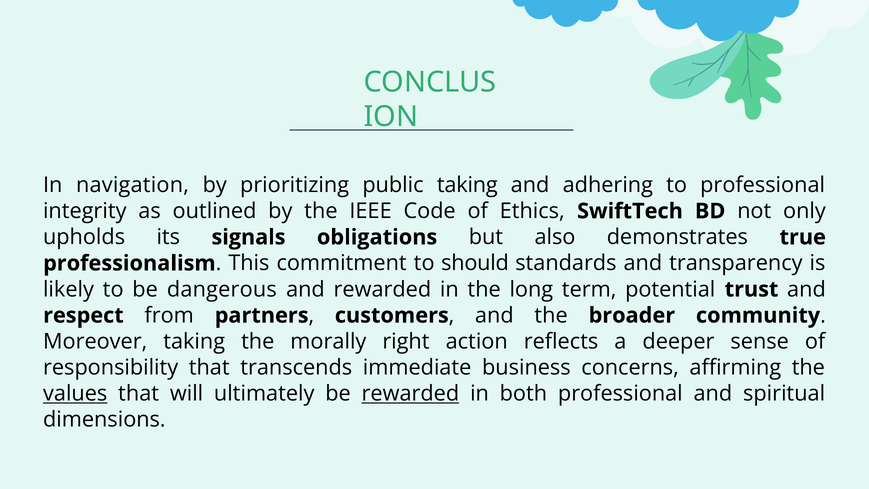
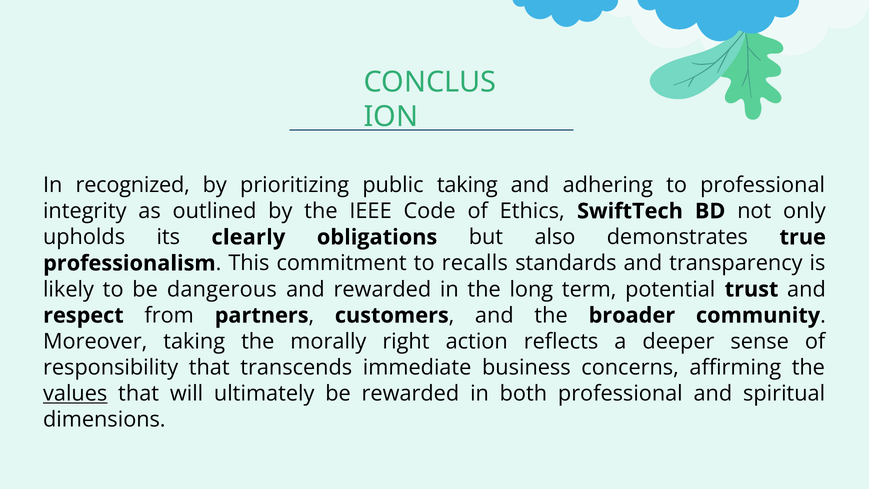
navigation: navigation -> recognized
signals: signals -> clearly
should: should -> recalls
rewarded at (410, 394) underline: present -> none
